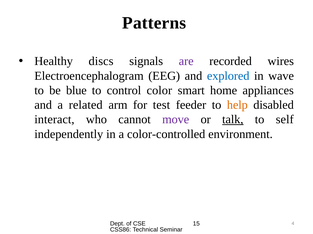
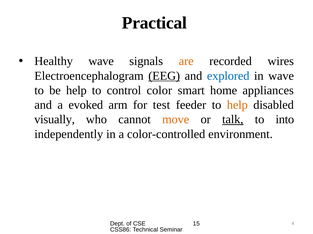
Patterns: Patterns -> Practical
Healthy discs: discs -> wave
are colour: purple -> orange
EEG underline: none -> present
be blue: blue -> help
related: related -> evoked
interact: interact -> visually
move colour: purple -> orange
self: self -> into
